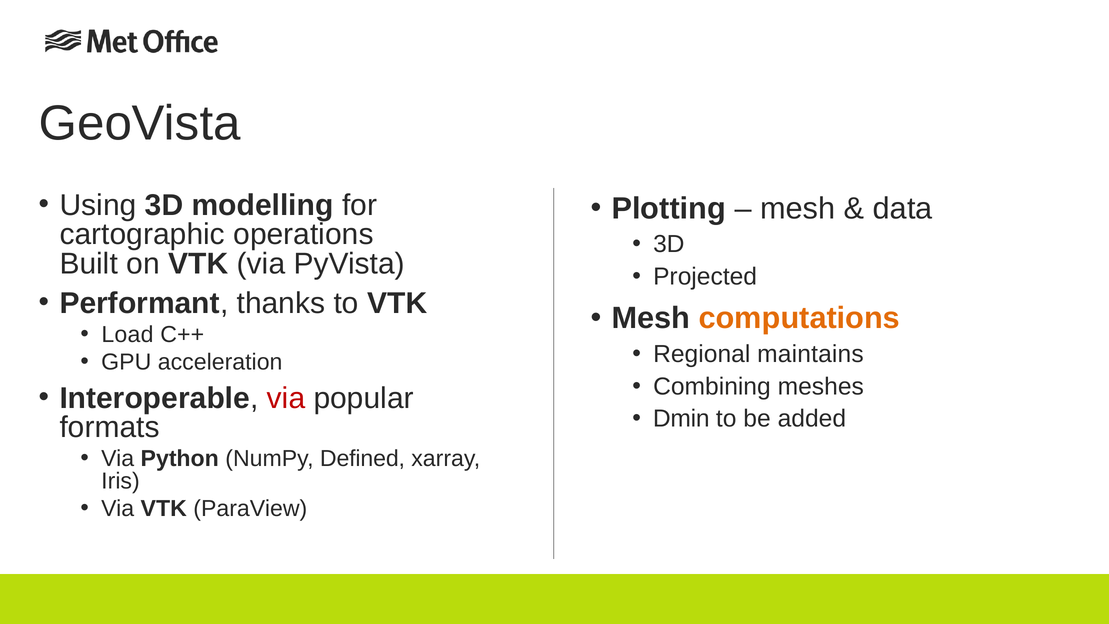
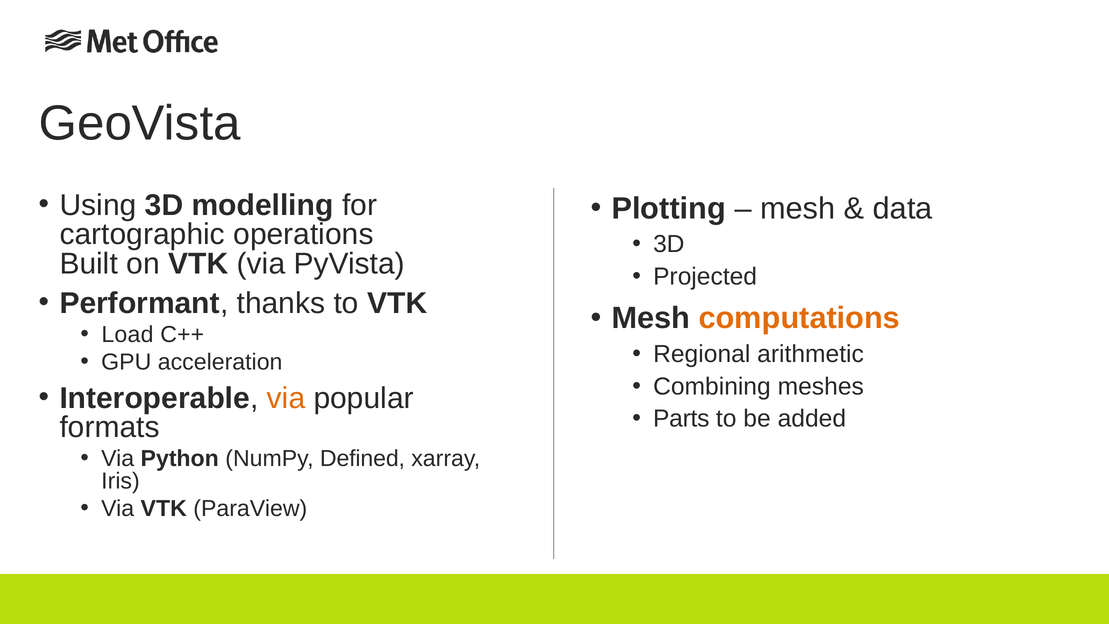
maintains: maintains -> arithmetic
via at (286, 398) colour: red -> orange
Dmin: Dmin -> Parts
